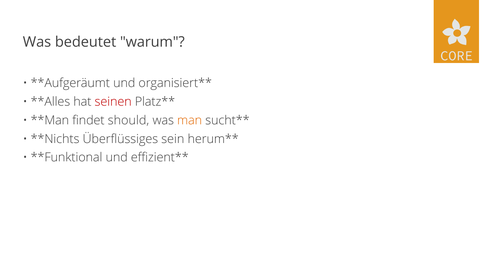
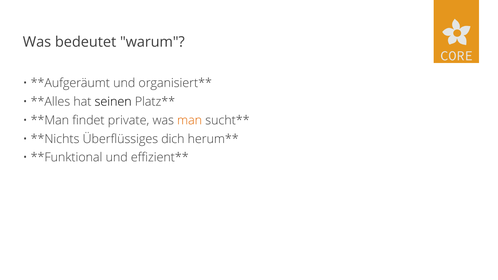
seinen colour: red -> black
should: should -> private
sein: sein -> dich
